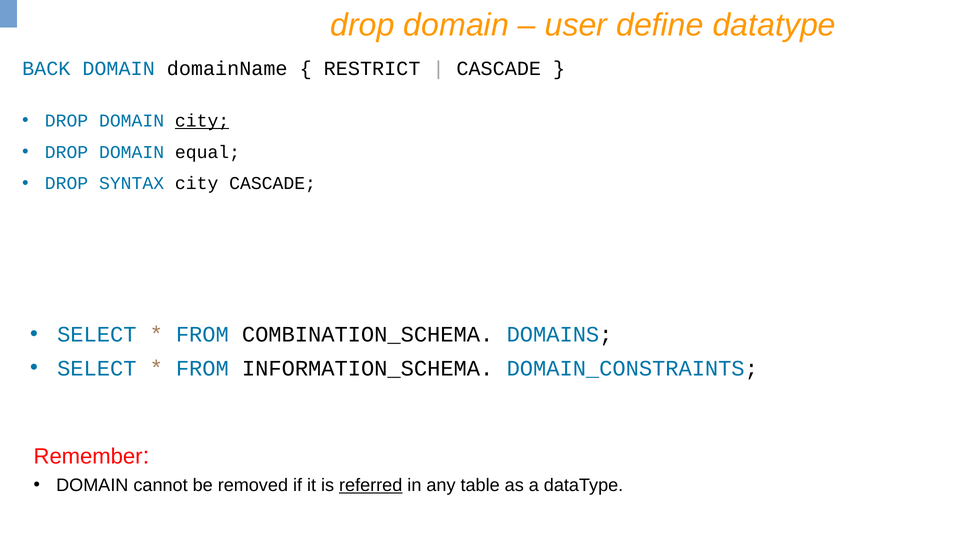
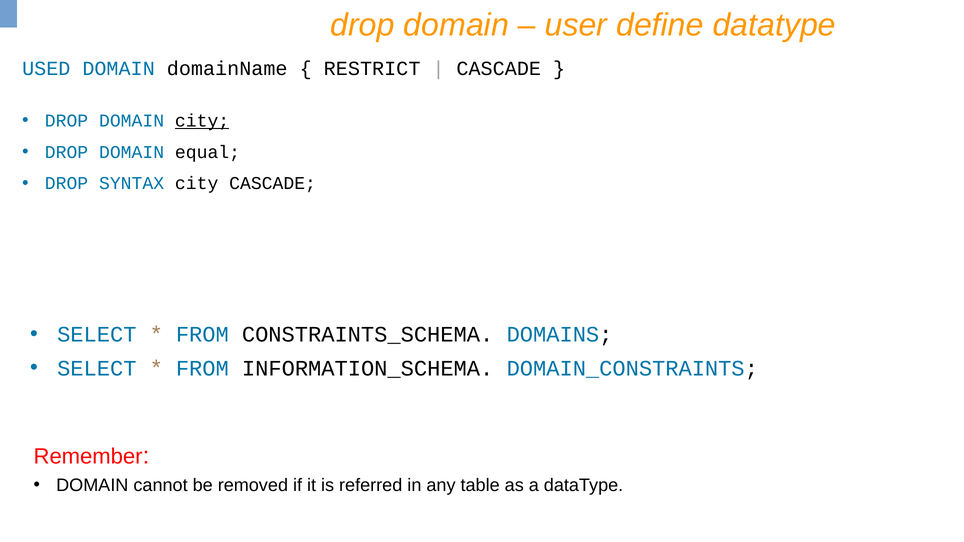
BACK: BACK -> USED
COMBINATION_SCHEMA: COMBINATION_SCHEMA -> CONSTRAINTS_SCHEMA
referred underline: present -> none
